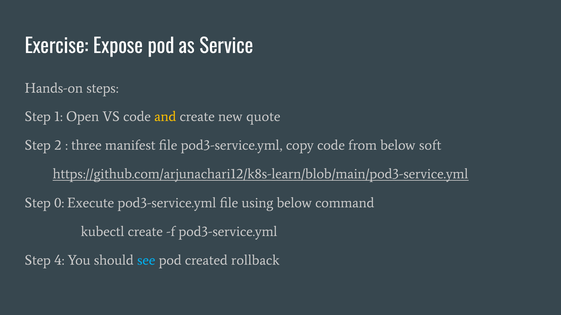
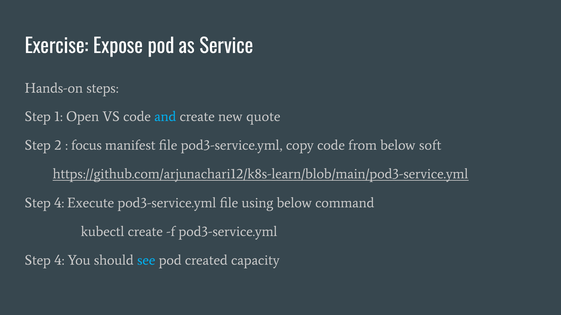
and colour: yellow -> light blue
three: three -> focus
0 at (59, 203): 0 -> 4
rollback: rollback -> capacity
